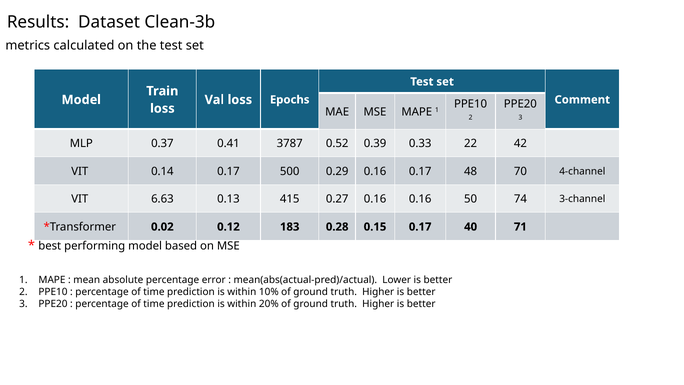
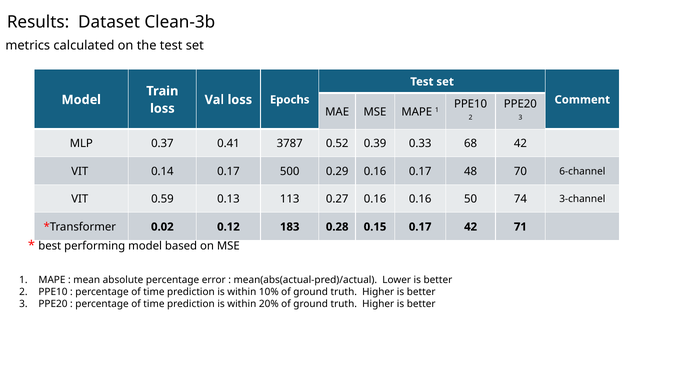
22: 22 -> 68
4-channel: 4-channel -> 6-channel
6.63: 6.63 -> 0.59
415: 415 -> 113
0.17 40: 40 -> 42
